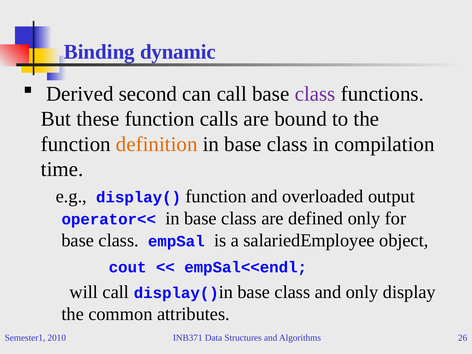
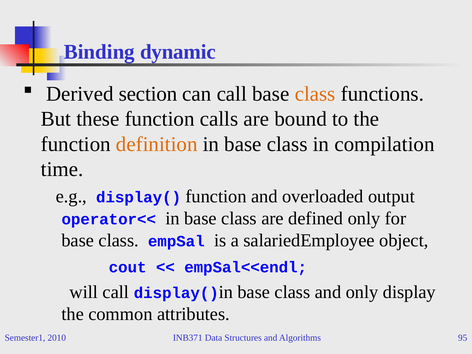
second: second -> section
class at (315, 94) colour: purple -> orange
26: 26 -> 95
